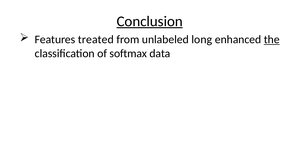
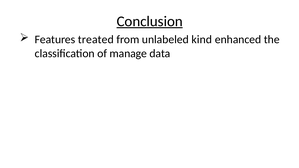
long: long -> kind
the underline: present -> none
softmax: softmax -> manage
